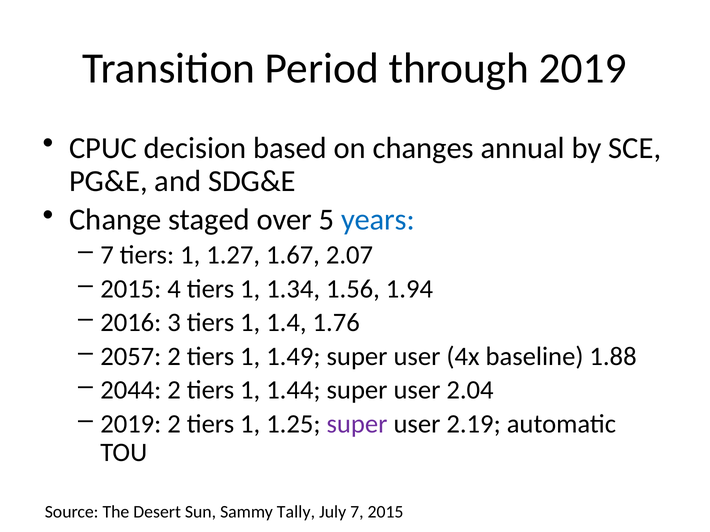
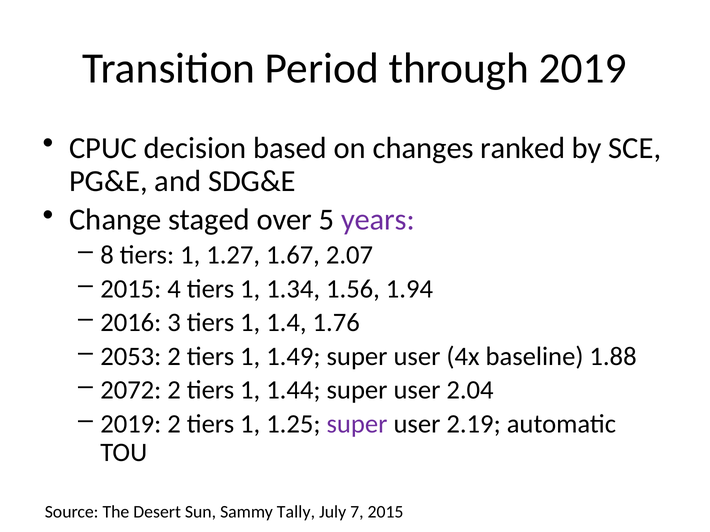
annual: annual -> ranked
years colour: blue -> purple
7 at (107, 255): 7 -> 8
2057: 2057 -> 2053
2044: 2044 -> 2072
